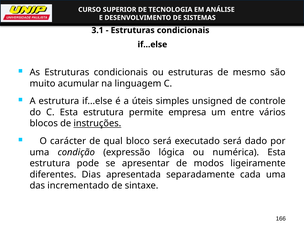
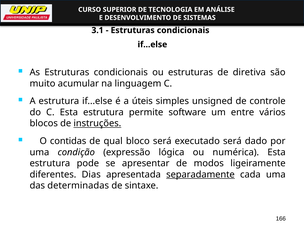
mesmo: mesmo -> diretiva
empresa: empresa -> software
carácter: carácter -> contidas
separadamente underline: none -> present
incrementado: incrementado -> determinadas
